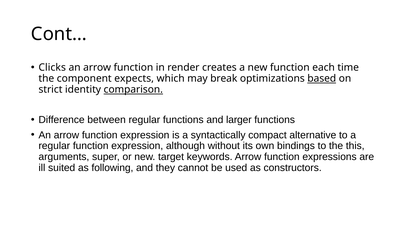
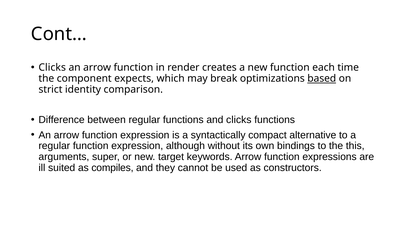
comparison underline: present -> none
and larger: larger -> clicks
following: following -> compiles
